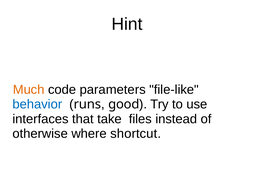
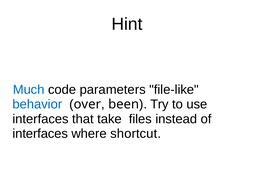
Much colour: orange -> blue
runs: runs -> over
good: good -> been
otherwise at (40, 134): otherwise -> interfaces
